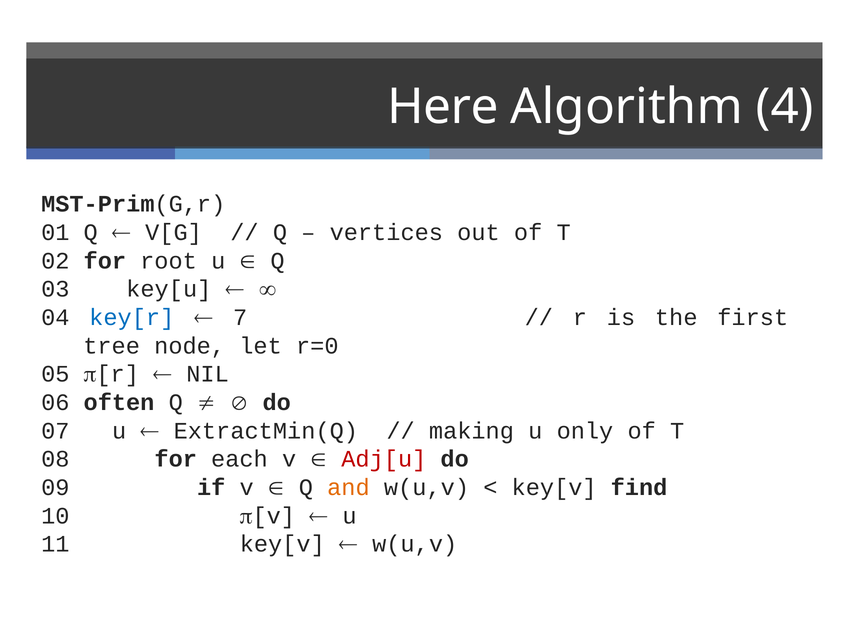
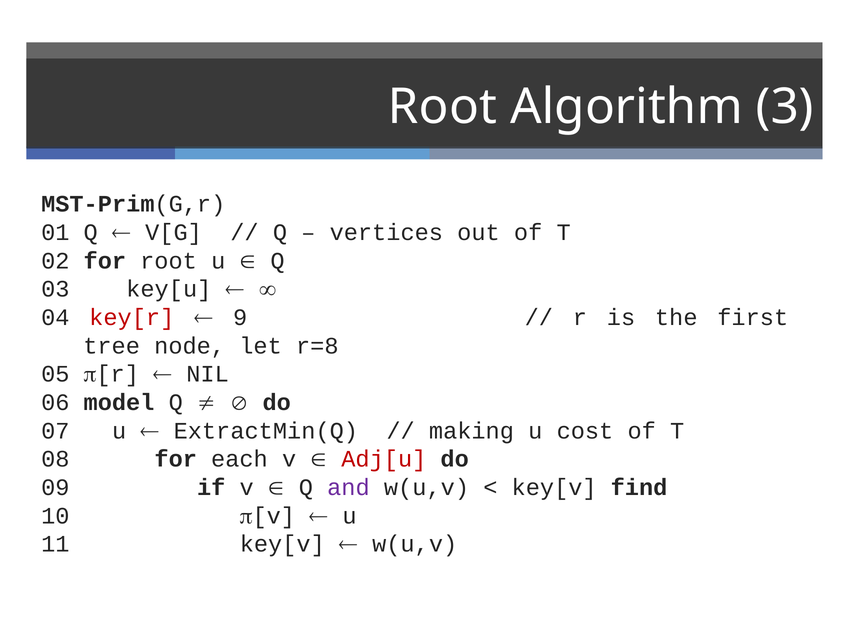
Here at (443, 107): Here -> Root
4: 4 -> 3
key[r colour: blue -> red
7: 7 -> 9
r=0: r=0 -> r=8
often: often -> model
only: only -> cost
and colour: orange -> purple
